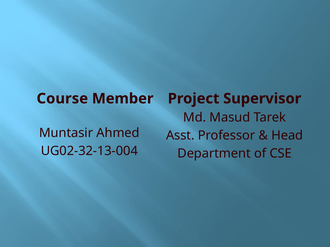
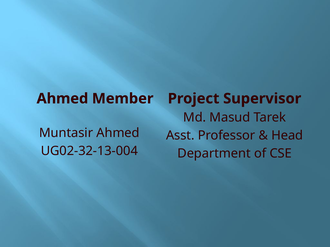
Course at (62, 99): Course -> Ahmed
